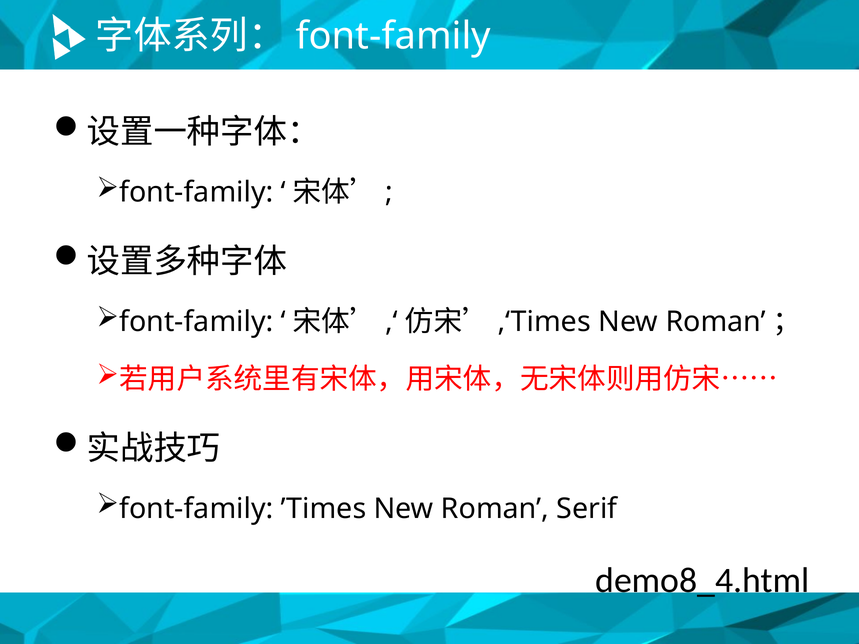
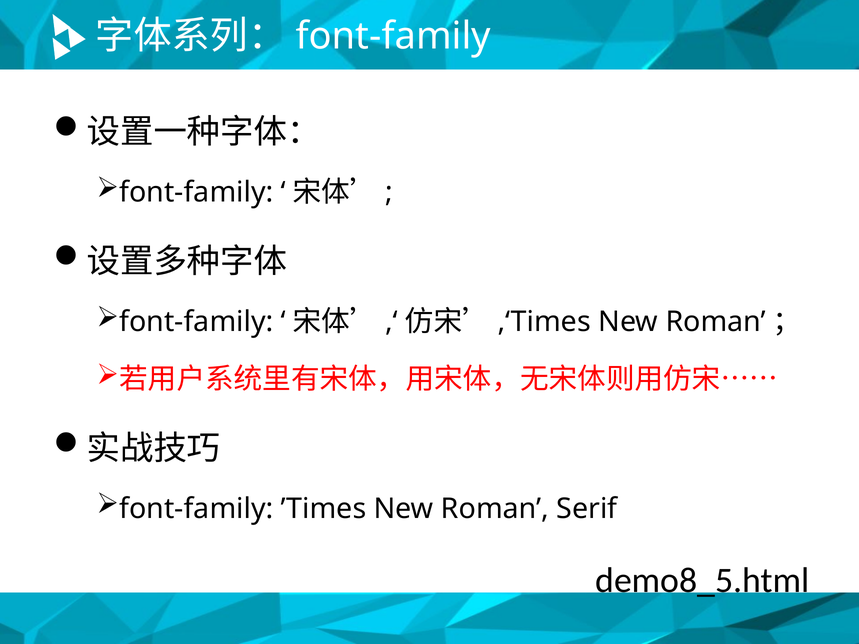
demo8_4.html: demo8_4.html -> demo8_5.html
